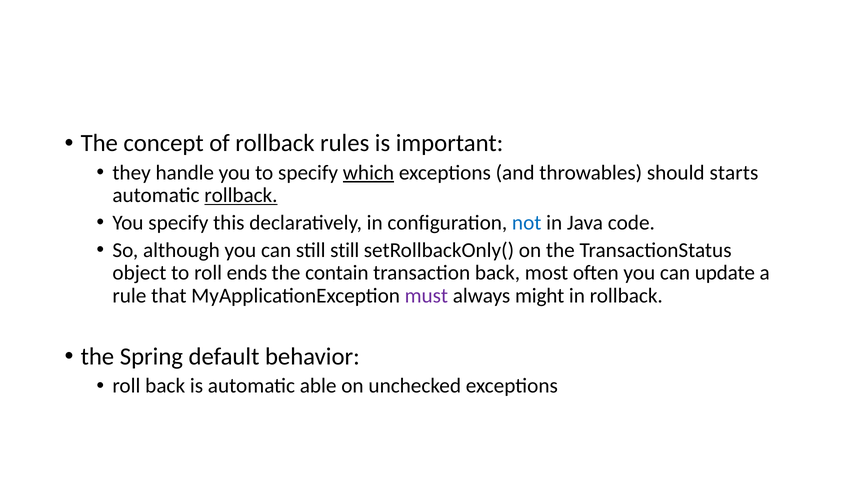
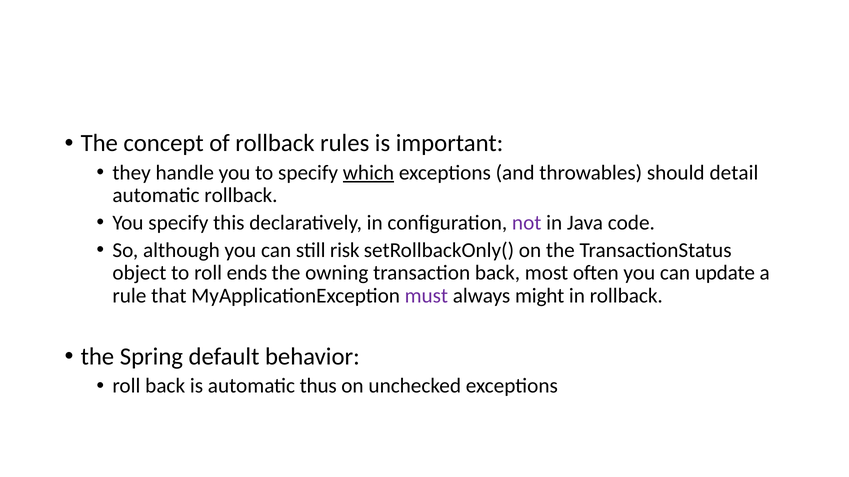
starts: starts -> detail
rollback at (241, 196) underline: present -> none
not colour: blue -> purple
still still: still -> risk
contain: contain -> owning
able: able -> thus
